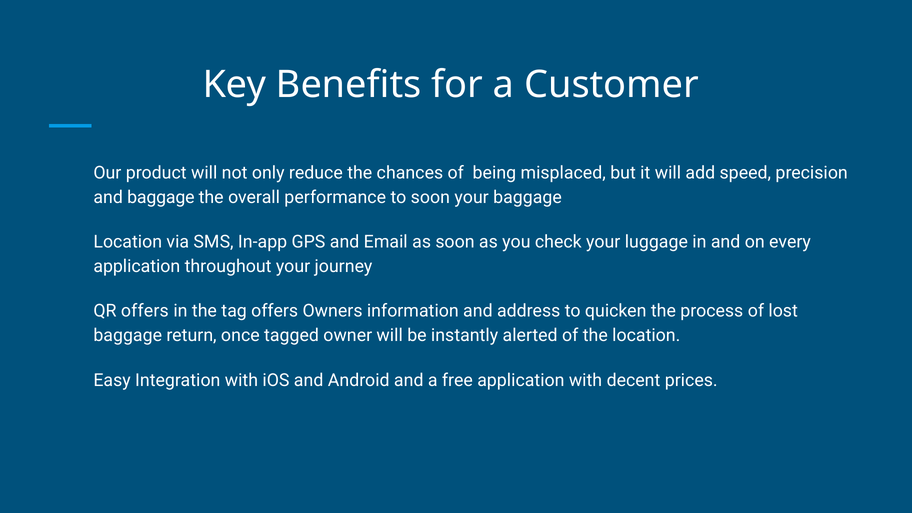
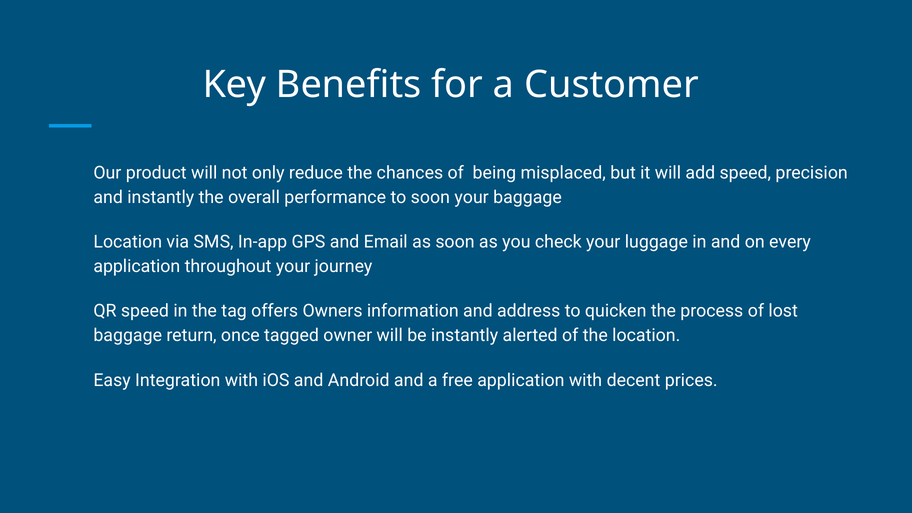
and baggage: baggage -> instantly
QR offers: offers -> speed
